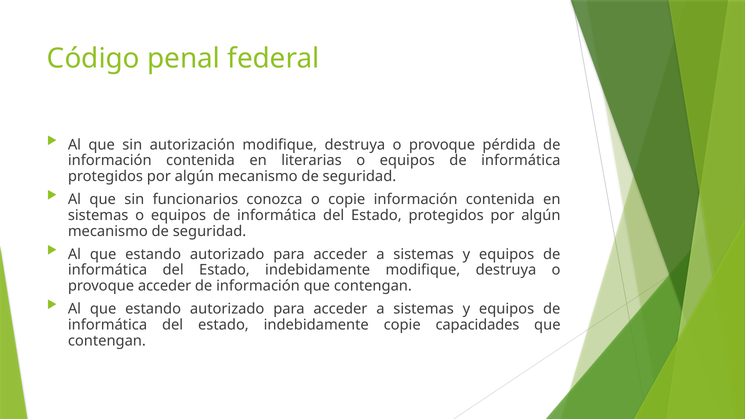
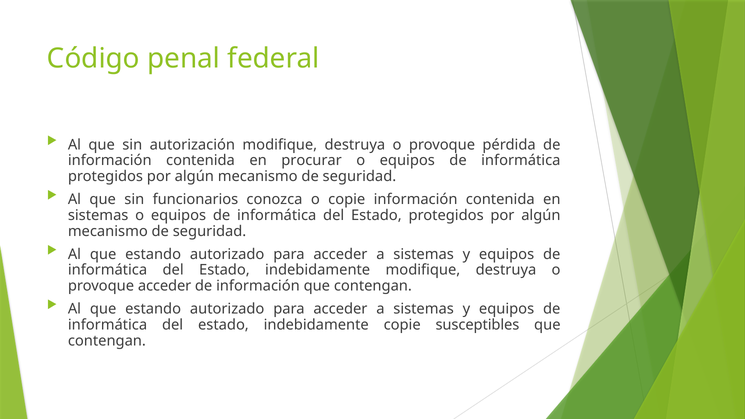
literarias: literarias -> procurar
capacidades: capacidades -> susceptibles
